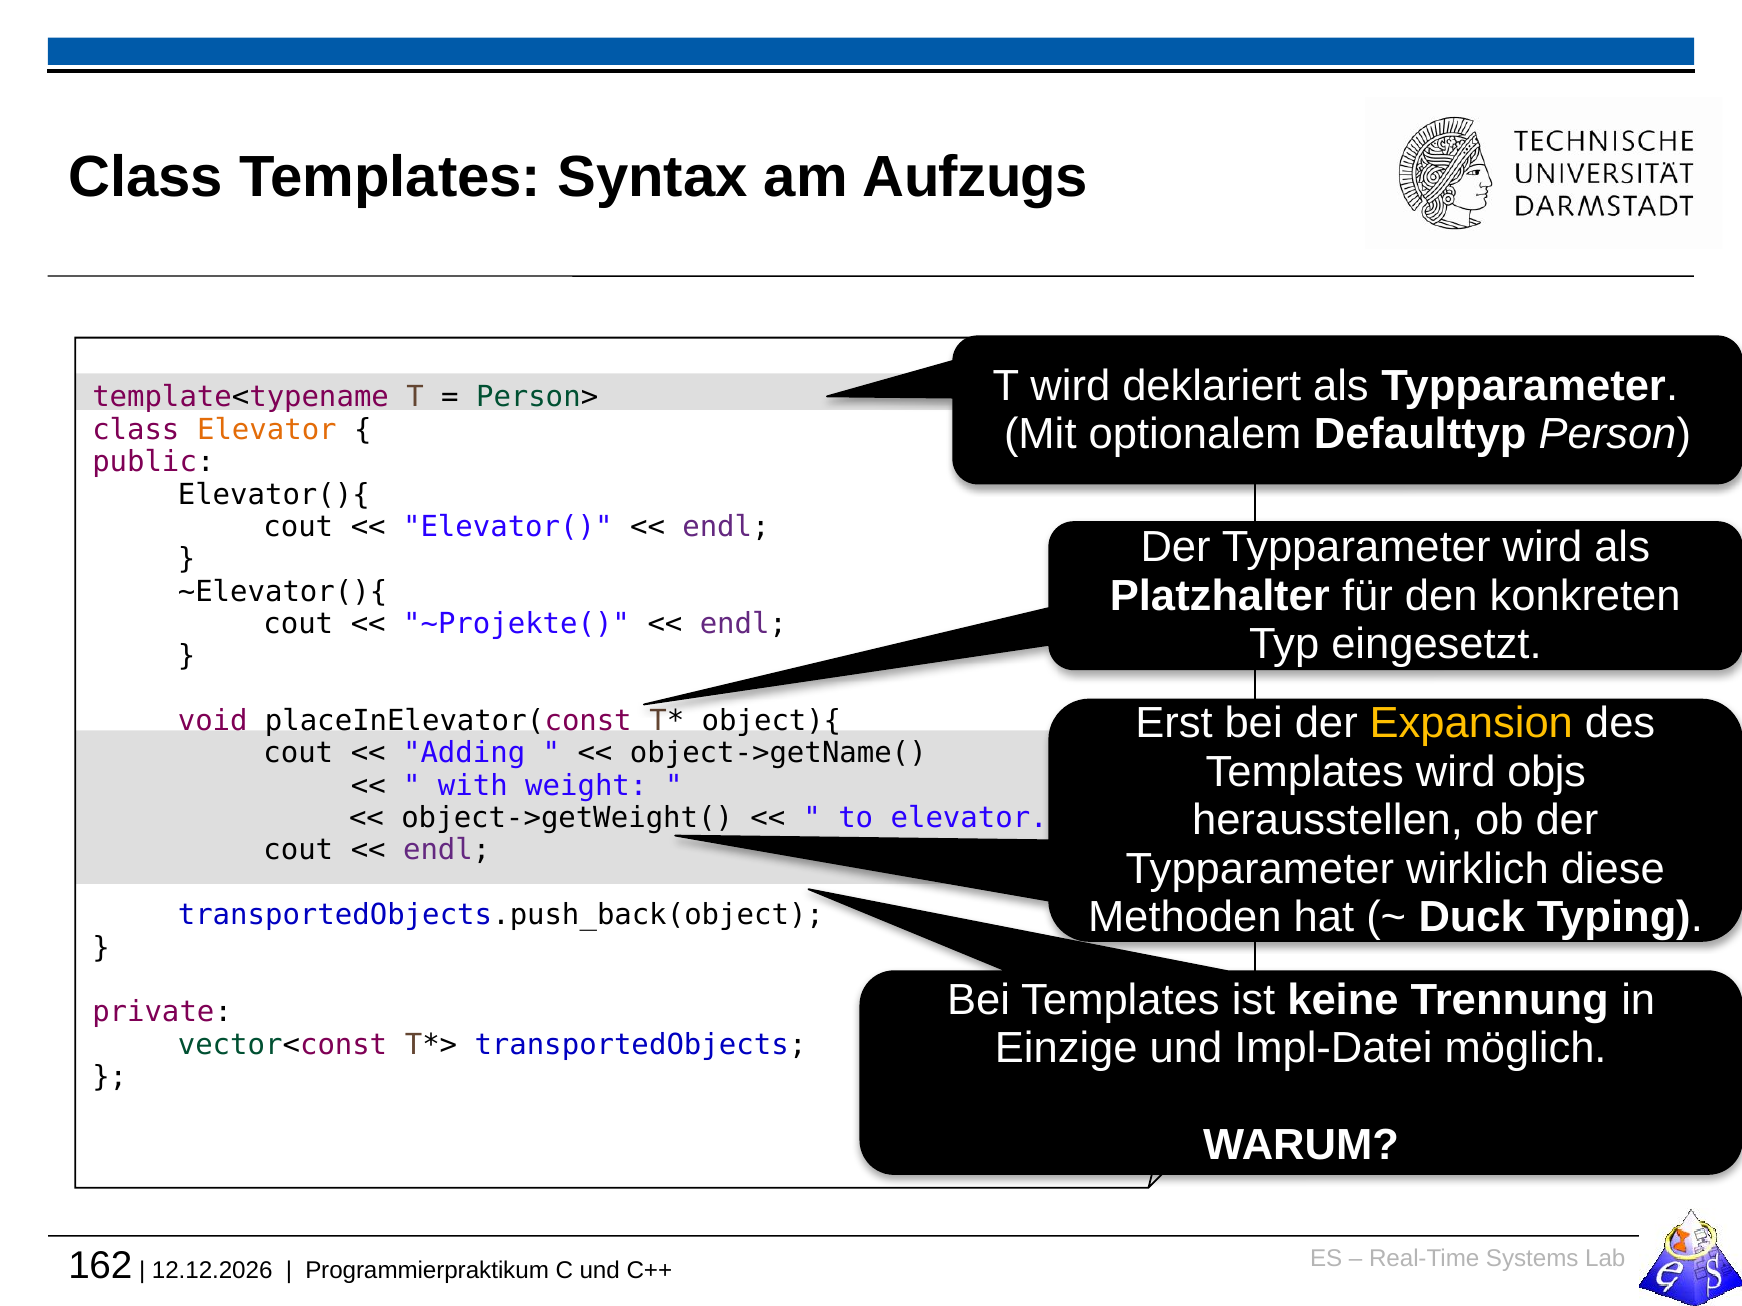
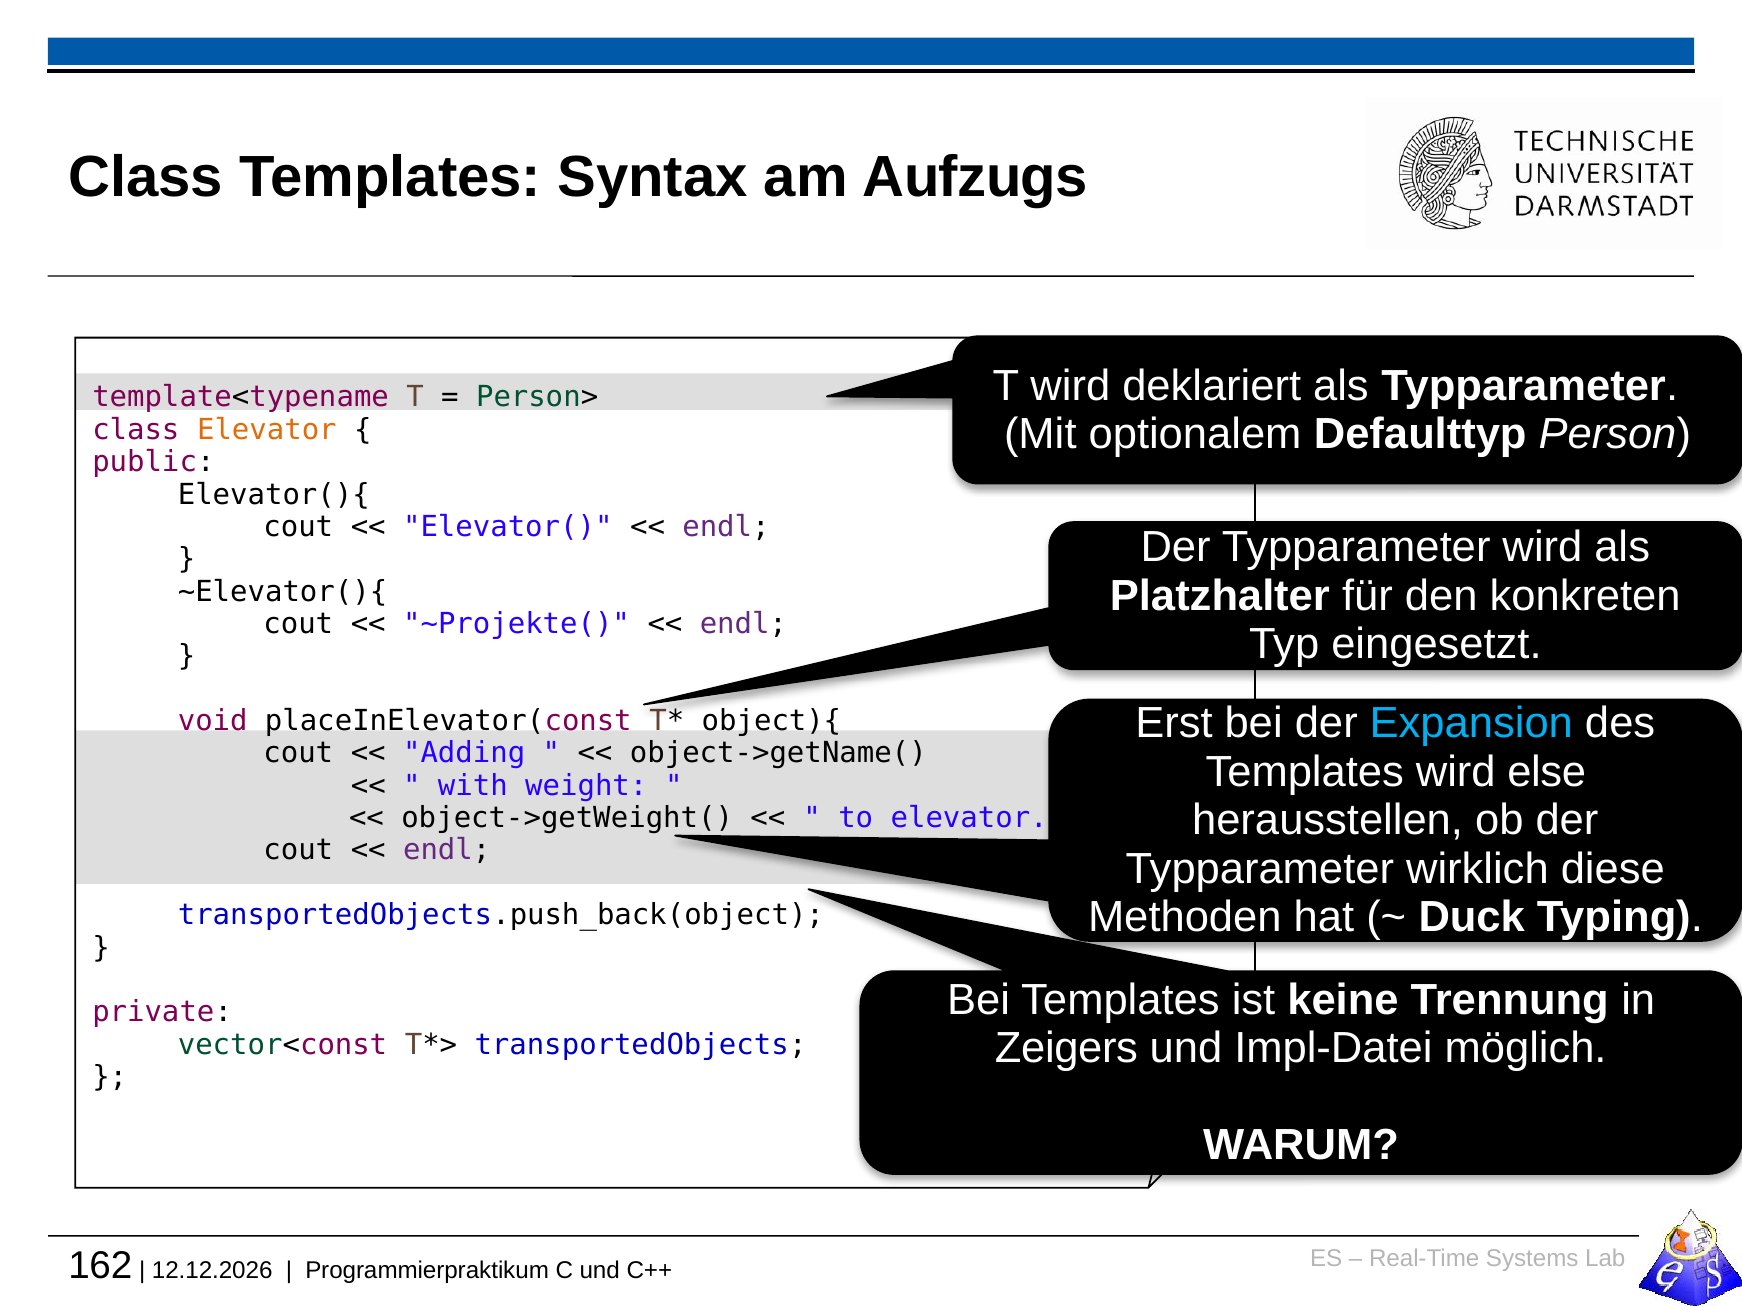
Expansion colour: yellow -> light blue
objs: objs -> else
Einzige: Einzige -> Zeigers
